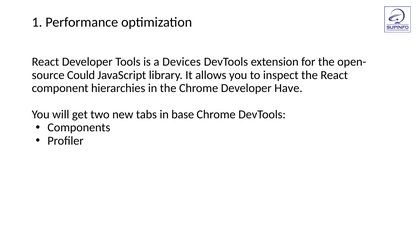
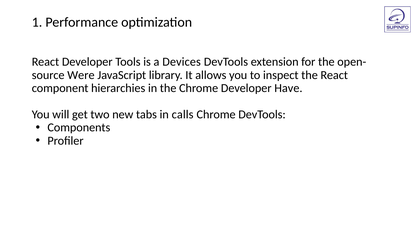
Could: Could -> Were
base: base -> calls
